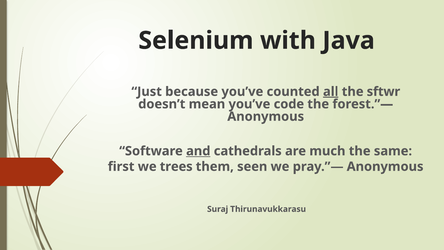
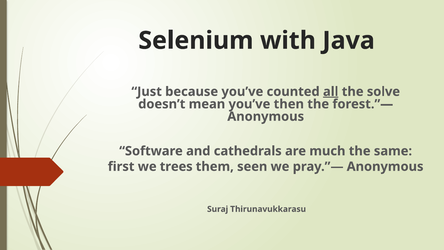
sftwr: sftwr -> solve
code: code -> then
and underline: present -> none
